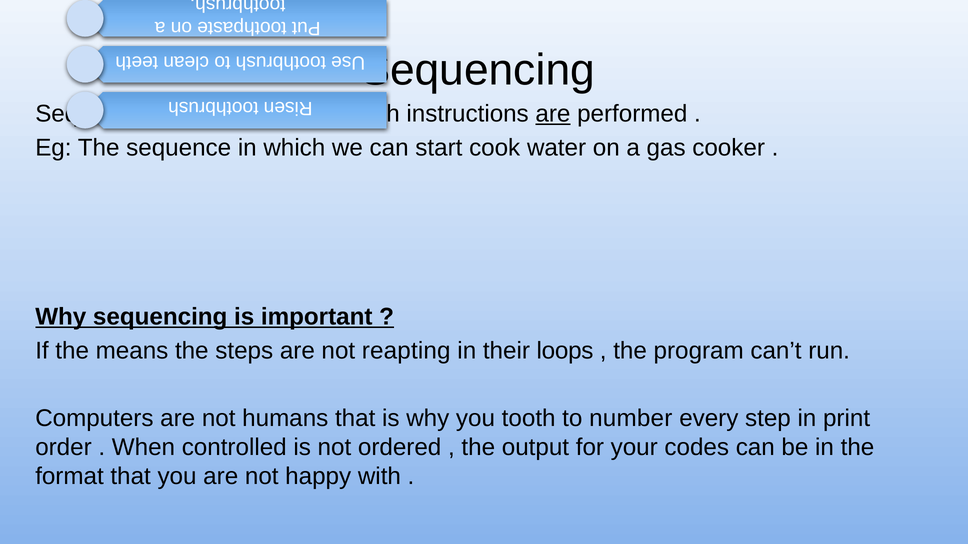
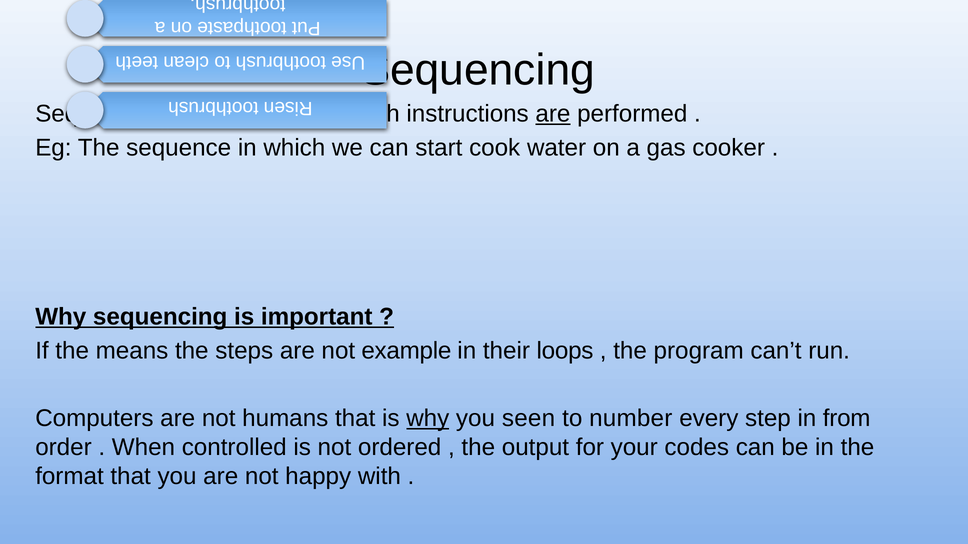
reapting: reapting -> example
why at (428, 419) underline: none -> present
tooth: tooth -> seen
print: print -> from
